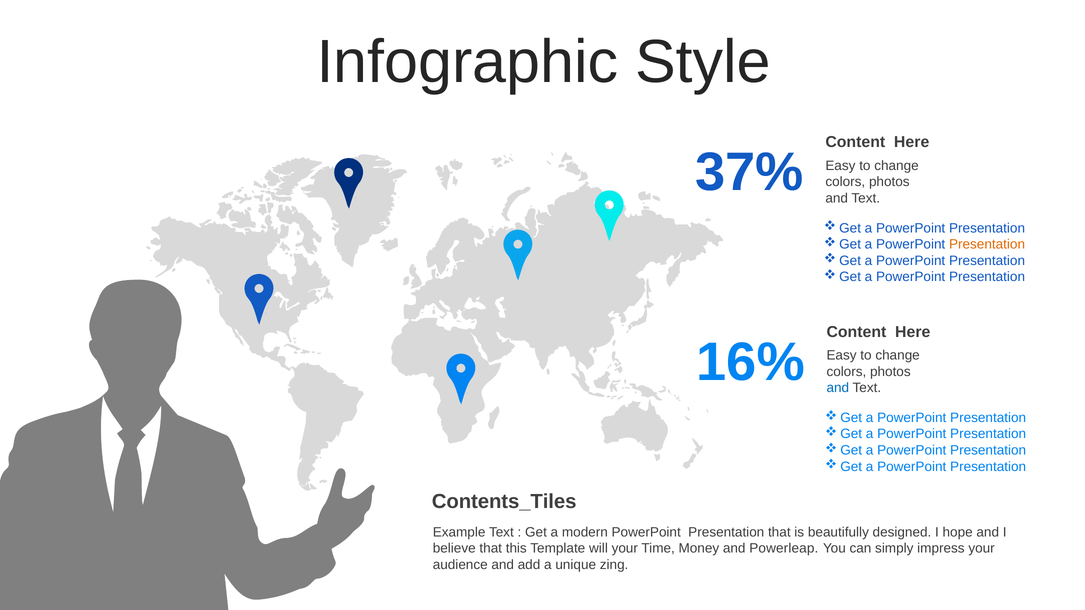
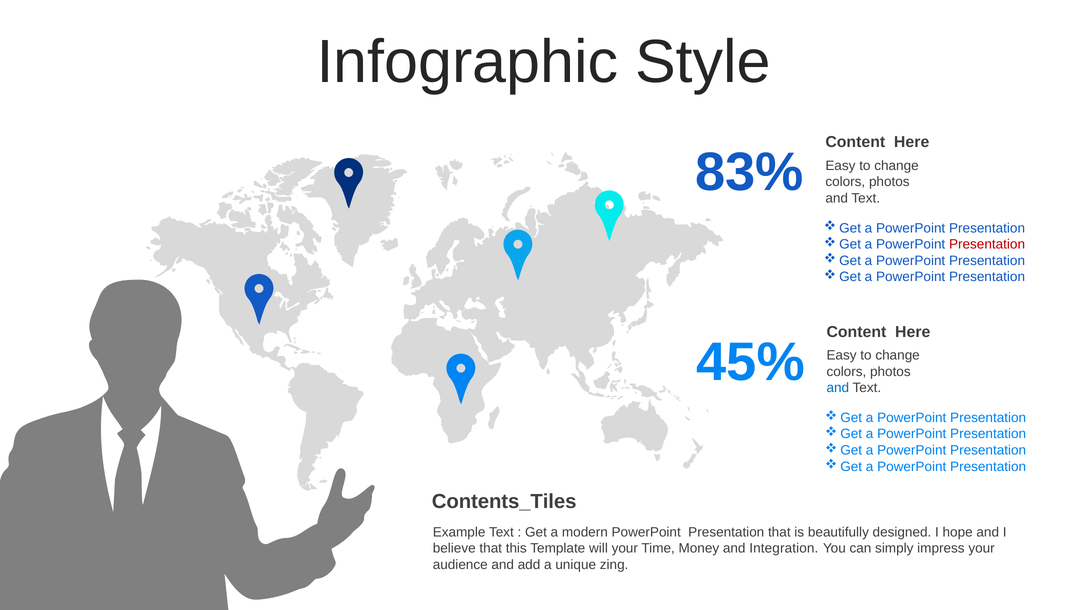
37%: 37% -> 83%
Presentation at (987, 244) colour: orange -> red
16%: 16% -> 45%
Powerleap: Powerleap -> Integration
